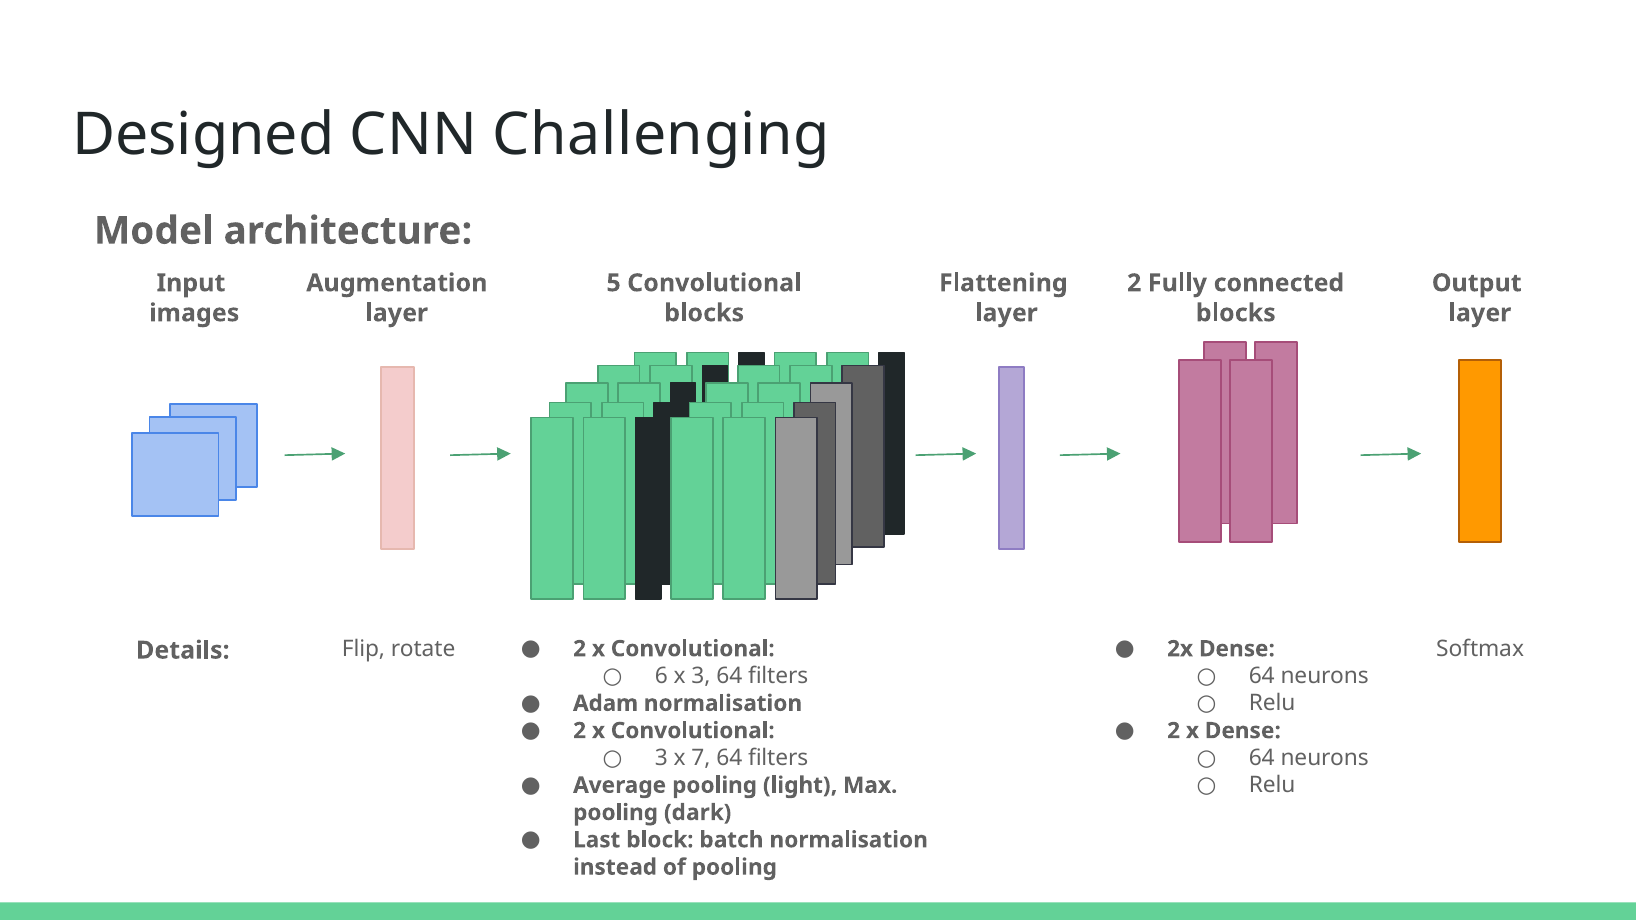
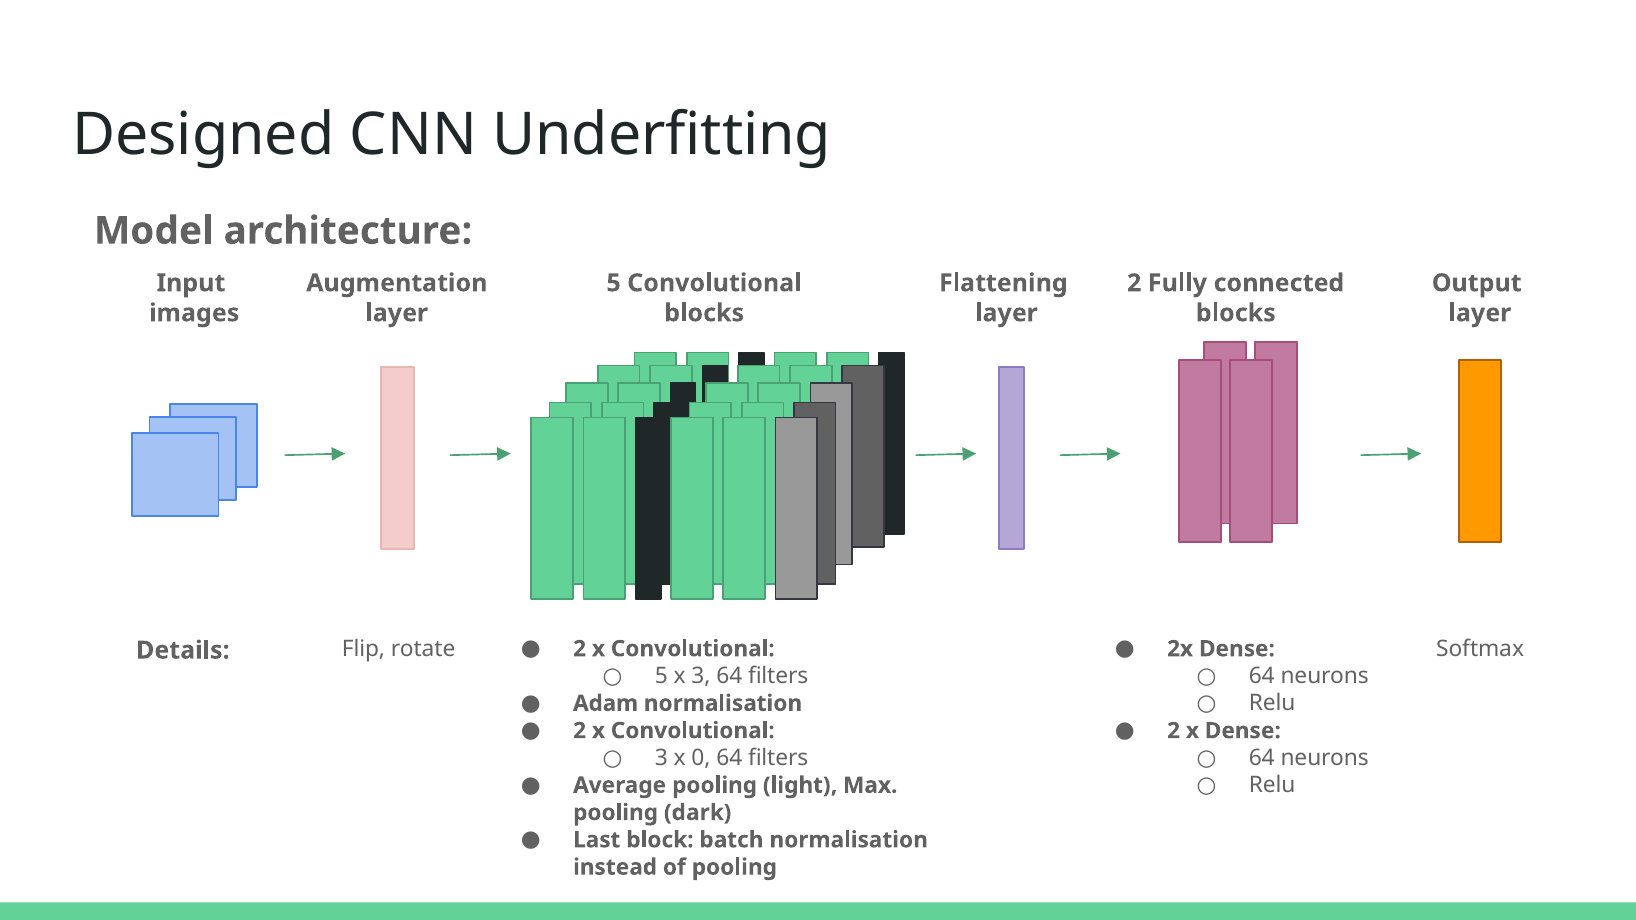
Challenging: Challenging -> Underfitting
6 at (661, 676): 6 -> 5
7: 7 -> 0
